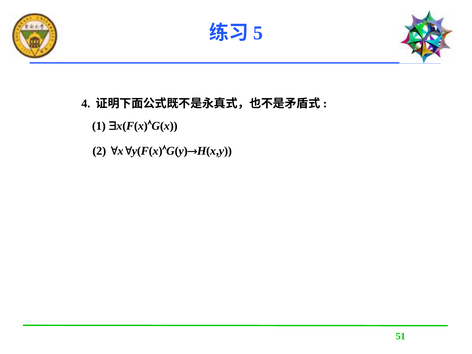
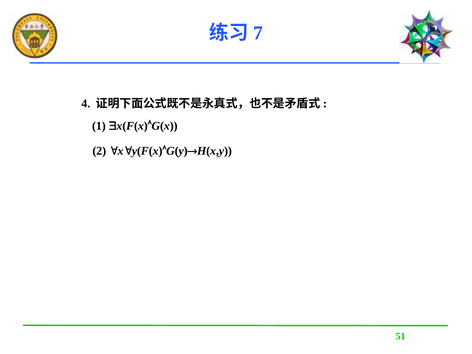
5: 5 -> 7
